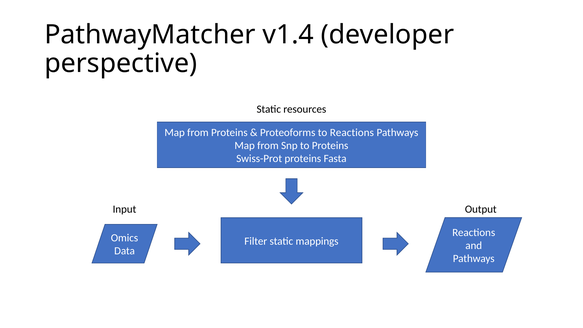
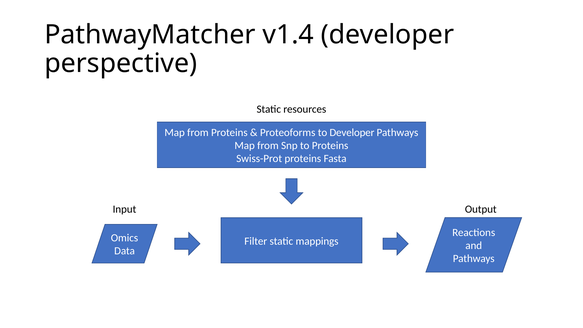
to Reactions: Reactions -> Developer
